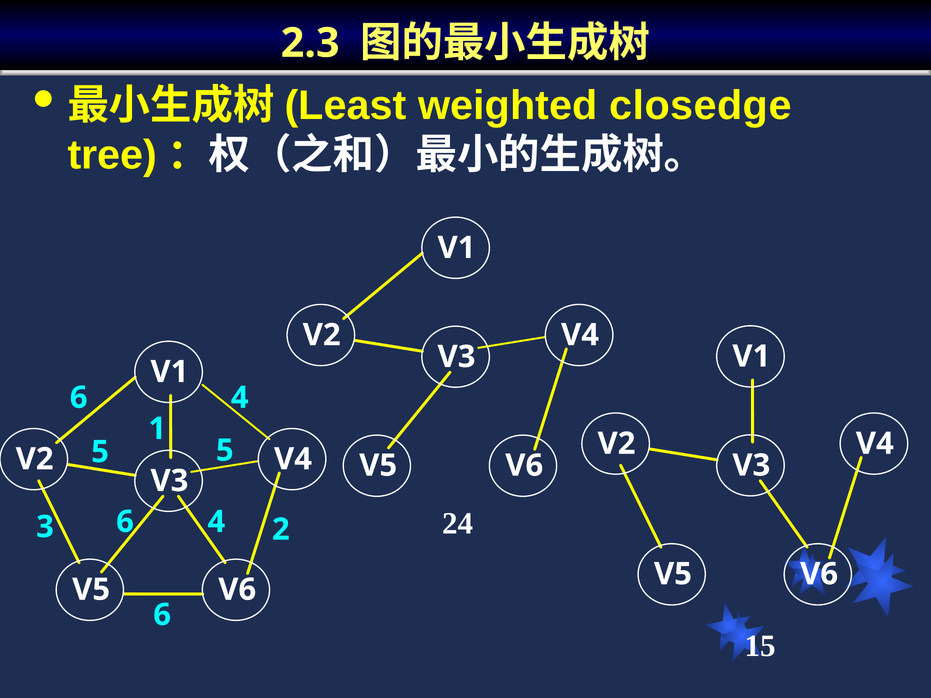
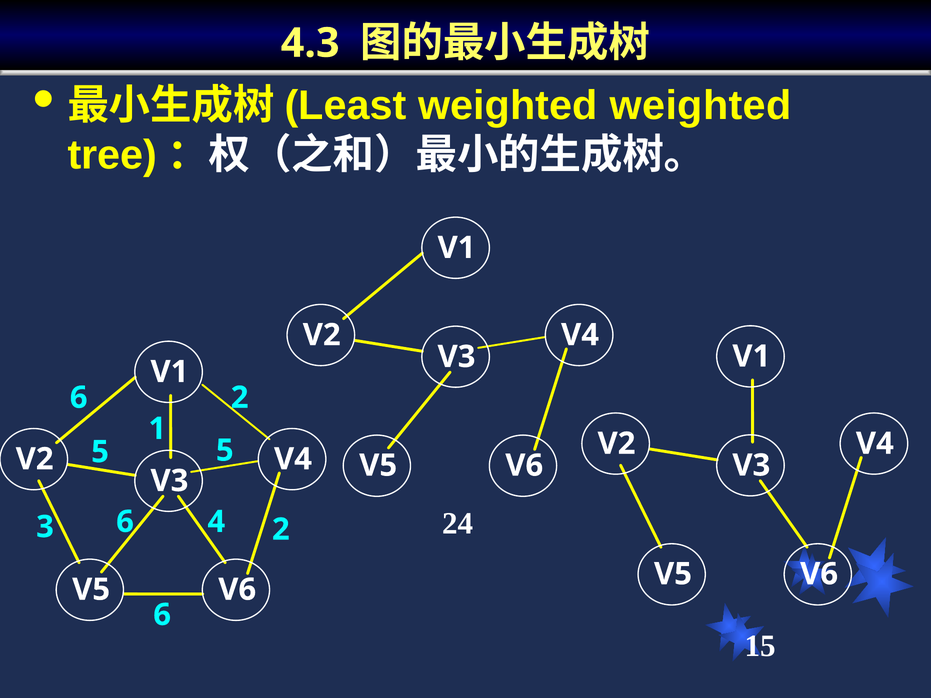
2.3: 2.3 -> 4.3
weighted closedge: closedge -> weighted
6 4: 4 -> 2
